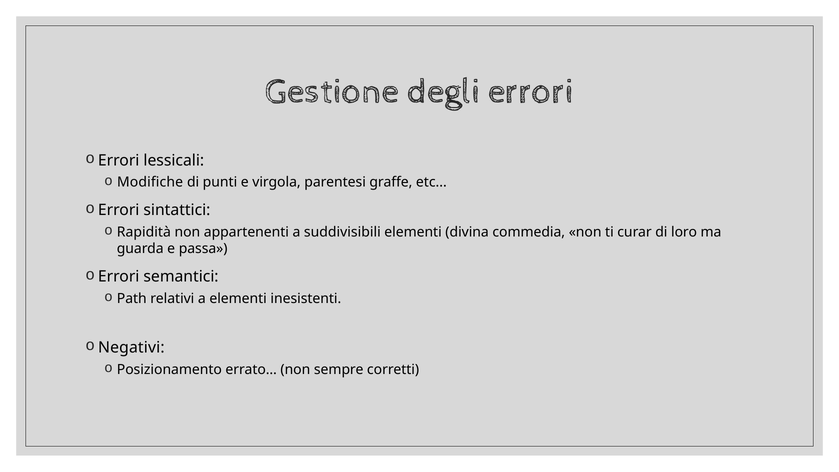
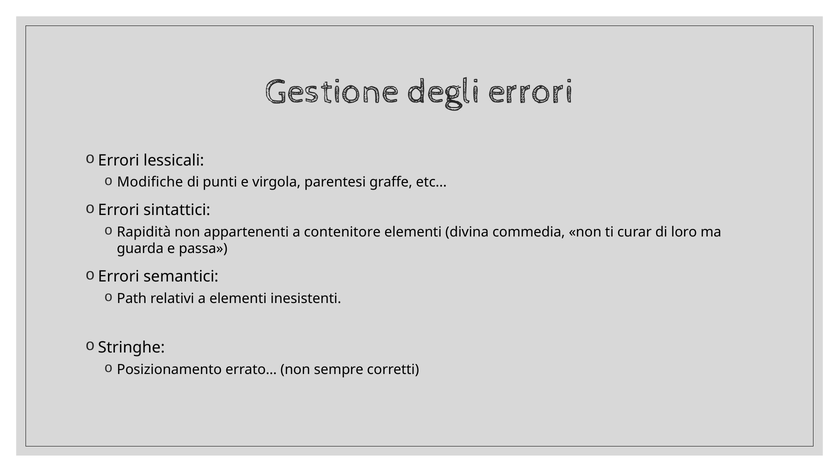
suddivisibili: suddivisibili -> contenitore
Negativi: Negativi -> Stringhe
